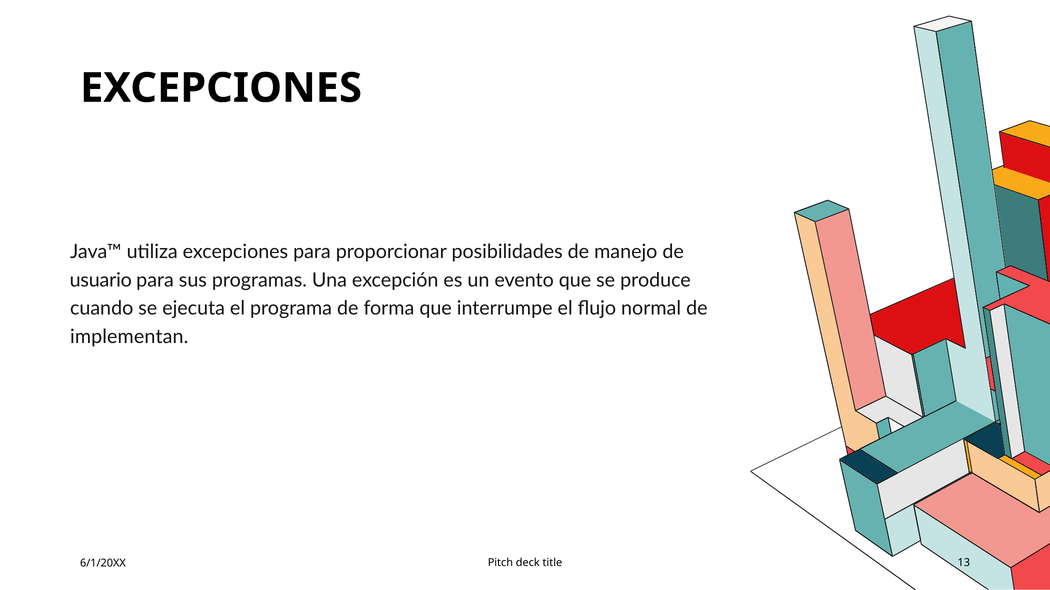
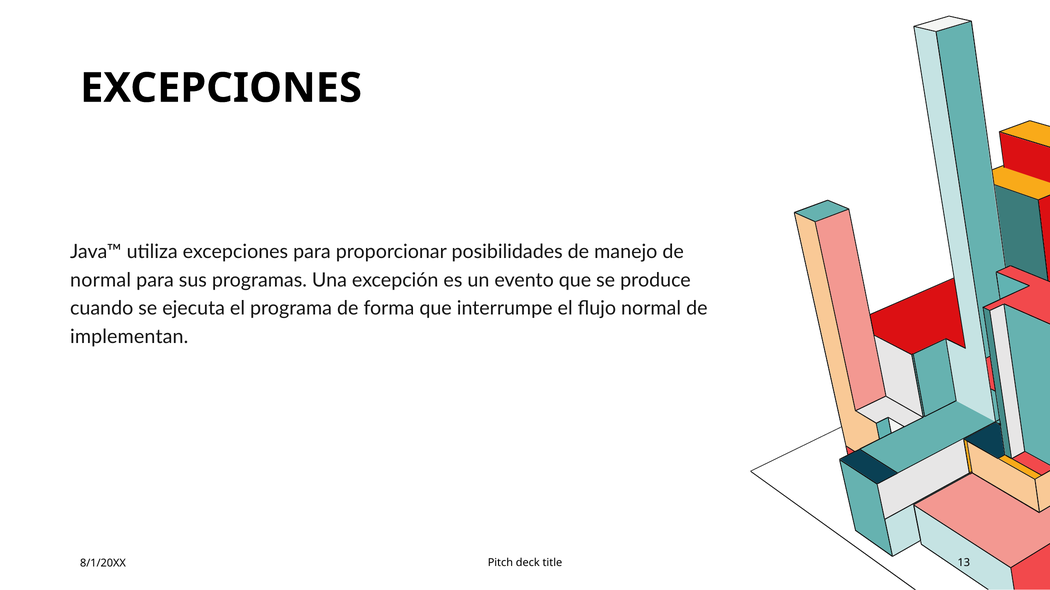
usuario at (101, 280): usuario -> normal
6/1/20XX: 6/1/20XX -> 8/1/20XX
